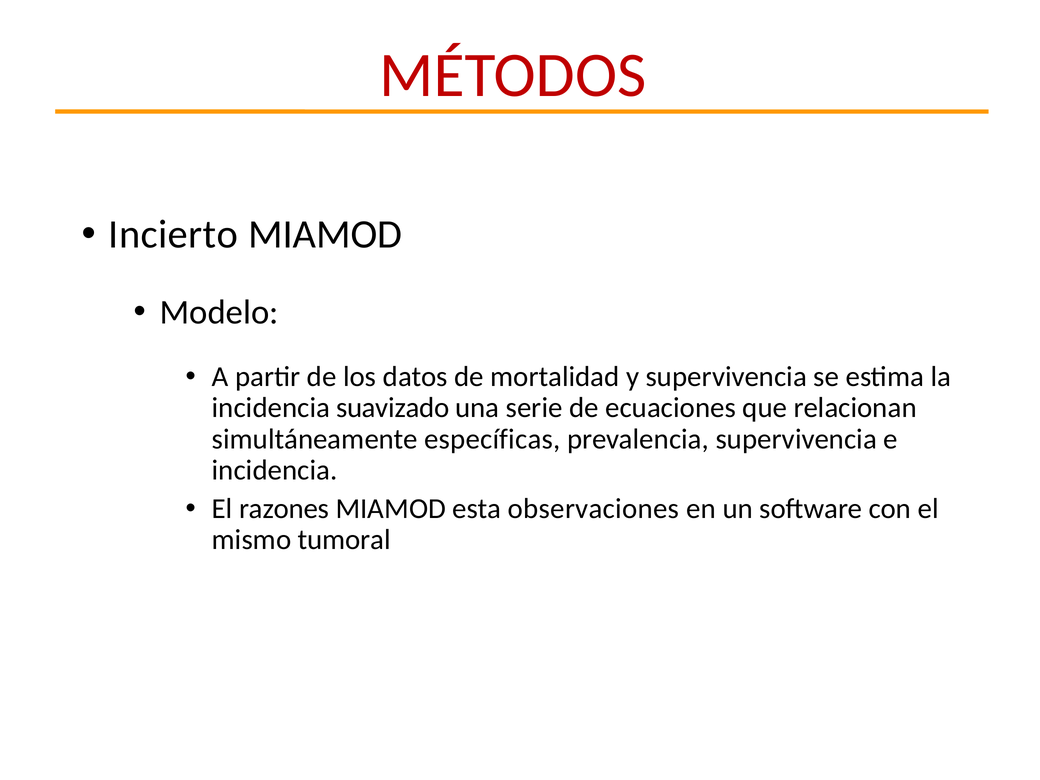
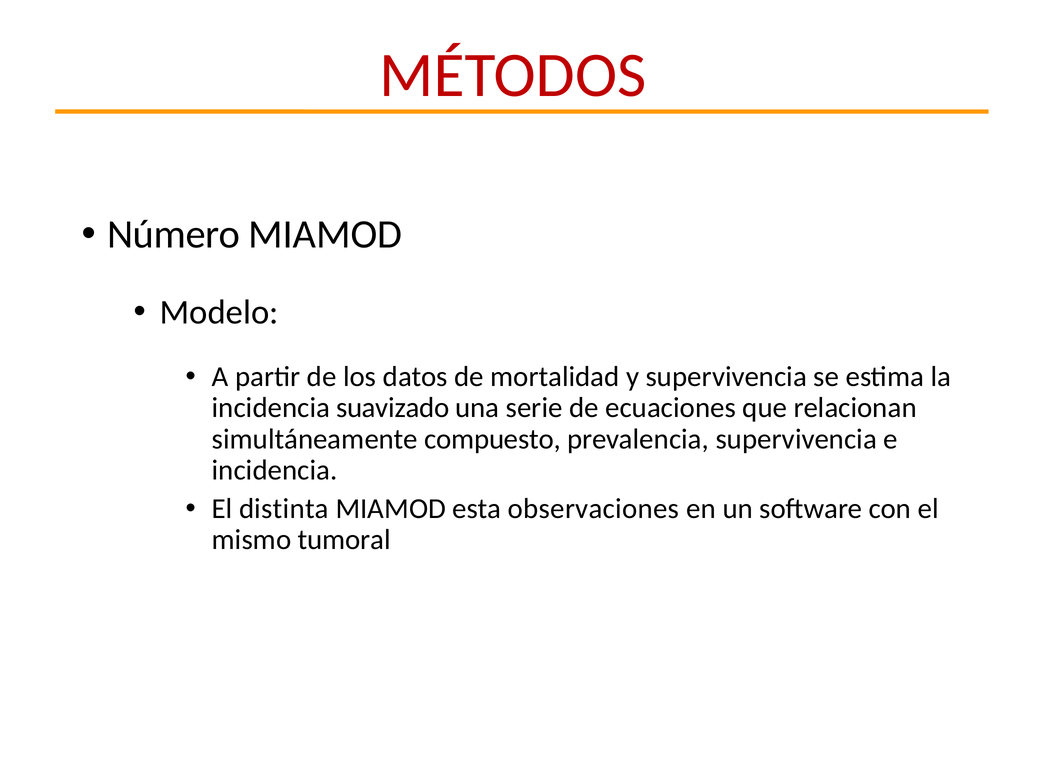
Incierto: Incierto -> Número
específicas: específicas -> compuesto
razones: razones -> distinta
